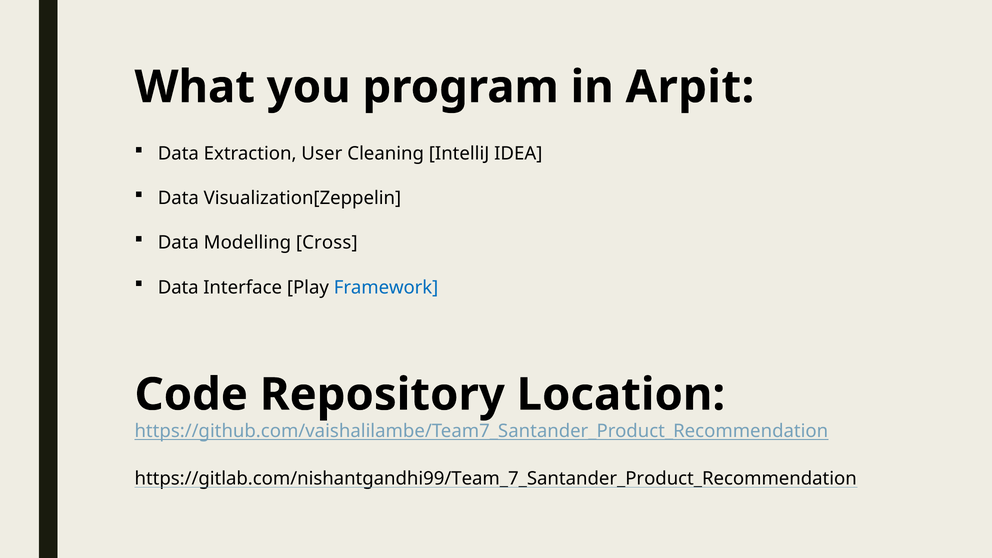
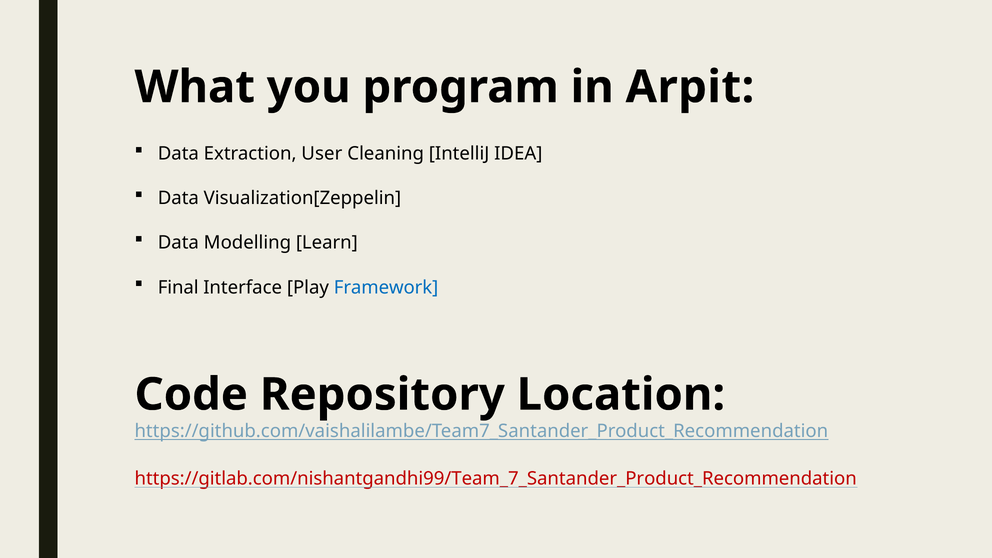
Cross: Cross -> Learn
Data at (178, 287): Data -> Final
https://gitlab.com/nishantgandhi99/Team_7_Santander_Product_Recommendation colour: black -> red
